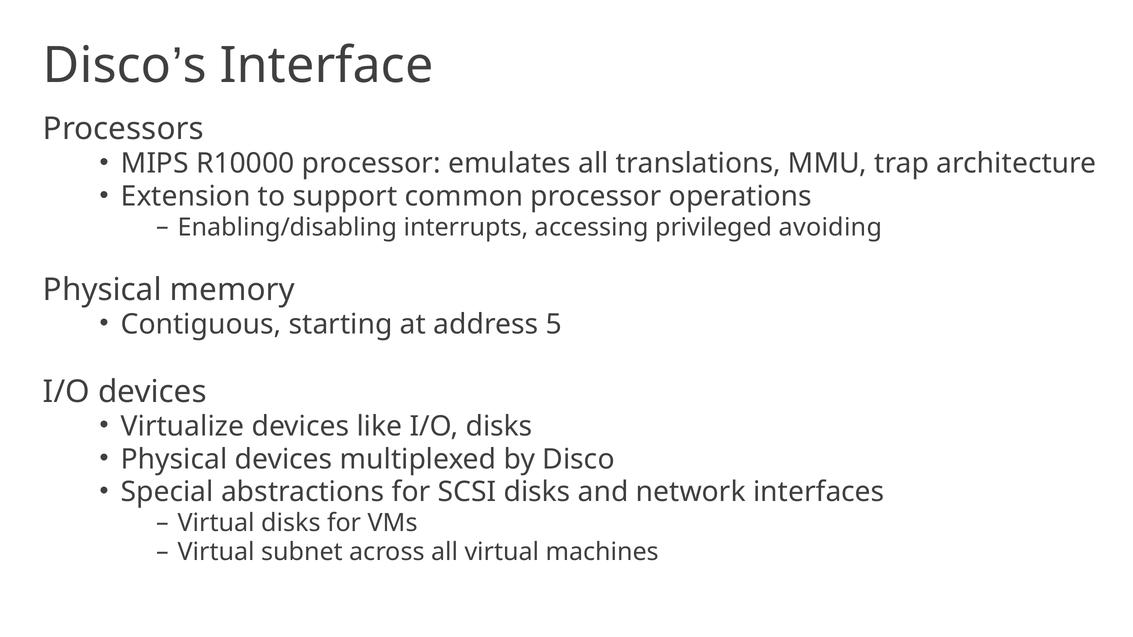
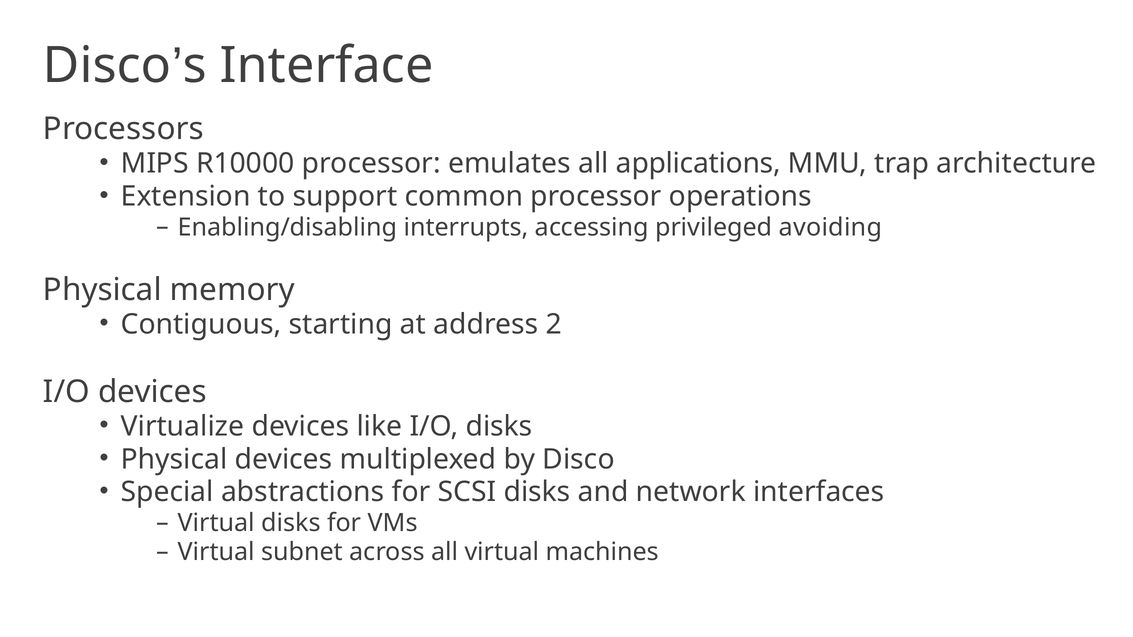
translations: translations -> applications
5: 5 -> 2
